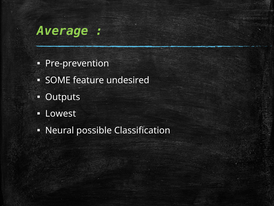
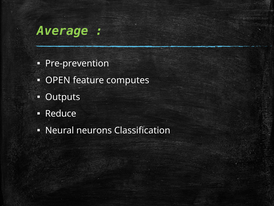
SOME: SOME -> OPEN
undesired: undesired -> computes
Lowest: Lowest -> Reduce
possible: possible -> neurons
